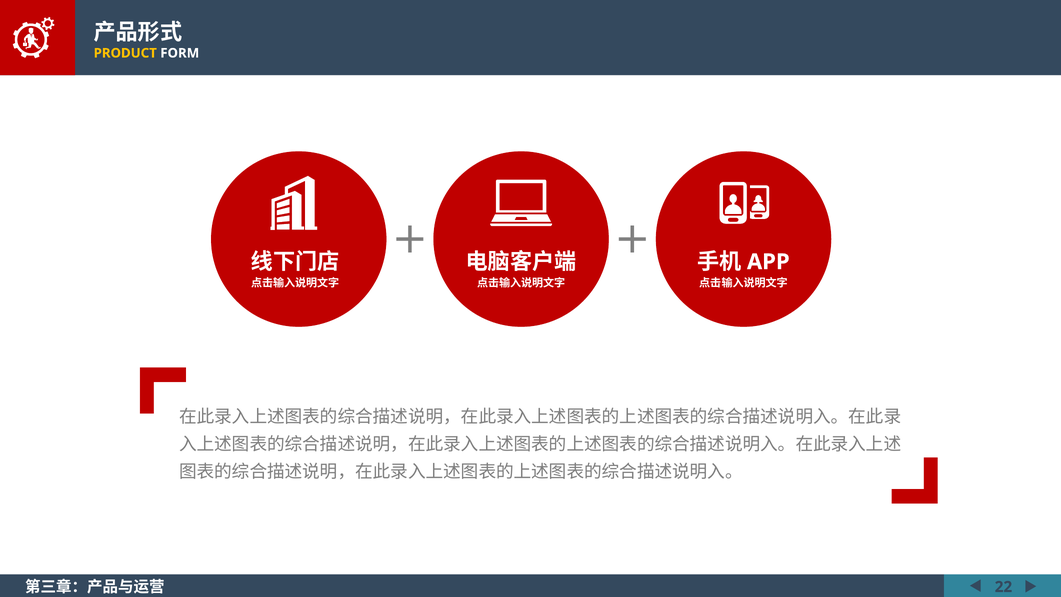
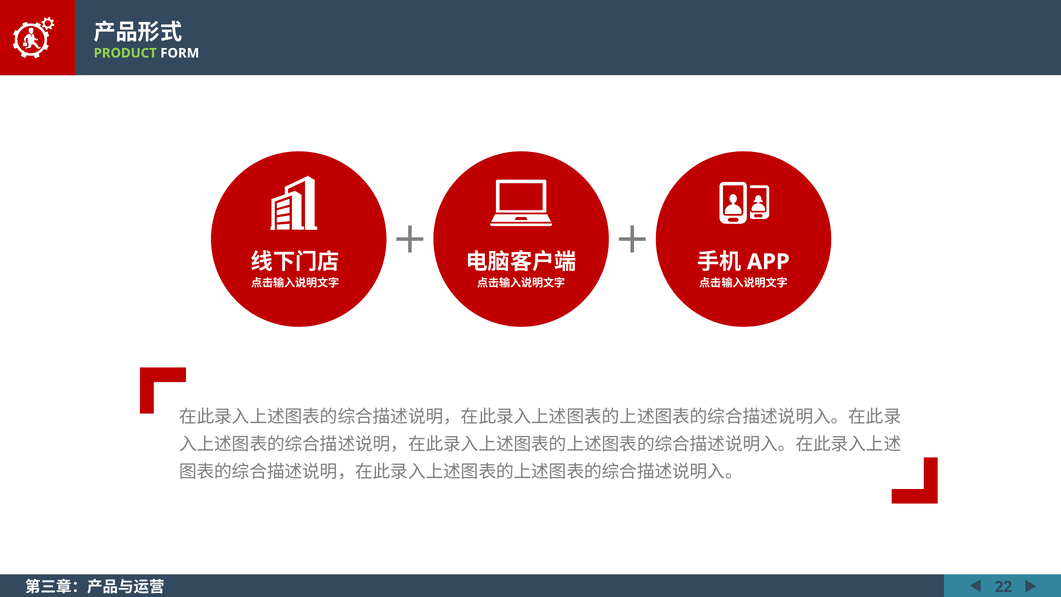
PRODUCT colour: yellow -> light green
